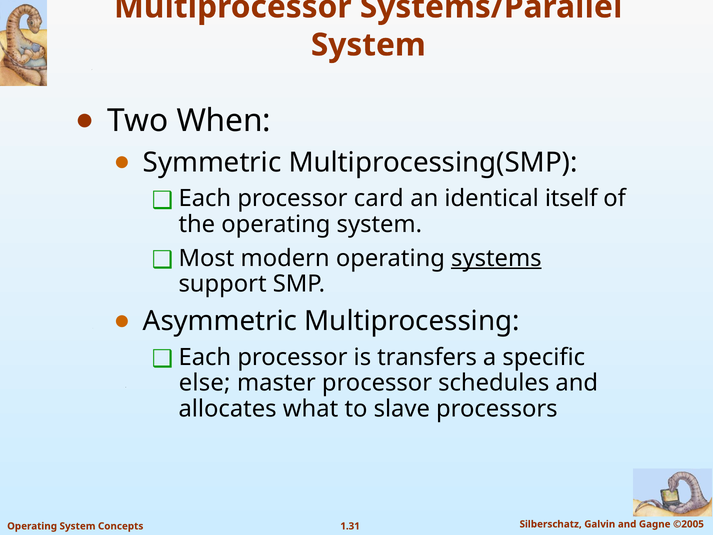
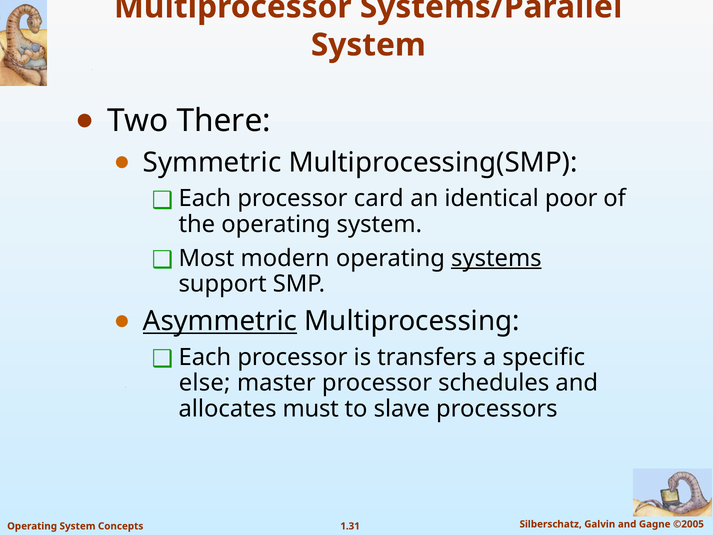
When: When -> There
itself: itself -> poor
Asymmetric underline: none -> present
what: what -> must
